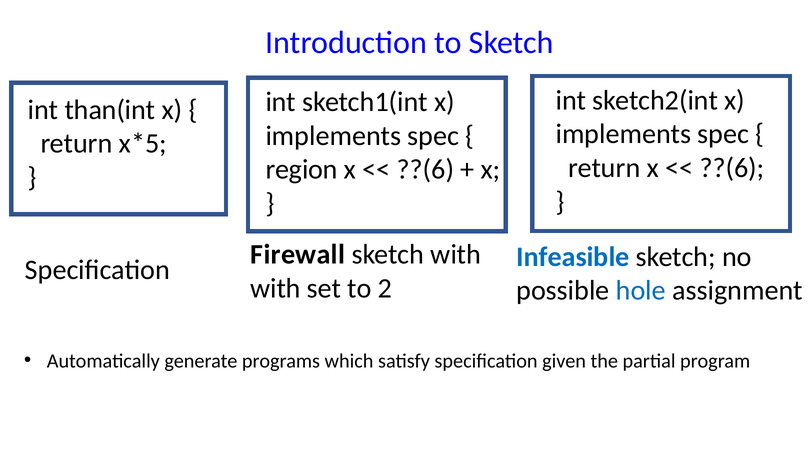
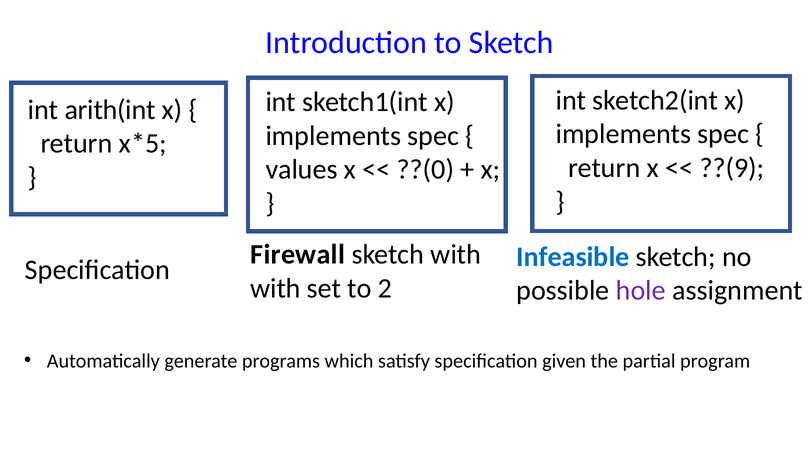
than(int: than(int -> arith(int
??(6 at (732, 168): ??(6 -> ??(9
region: region -> values
??(6 at (425, 169): ??(6 -> ??(0
hole colour: blue -> purple
